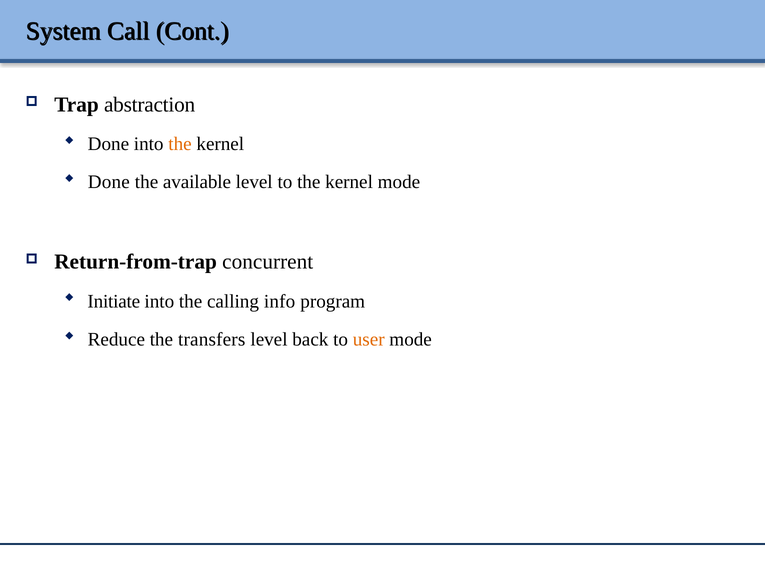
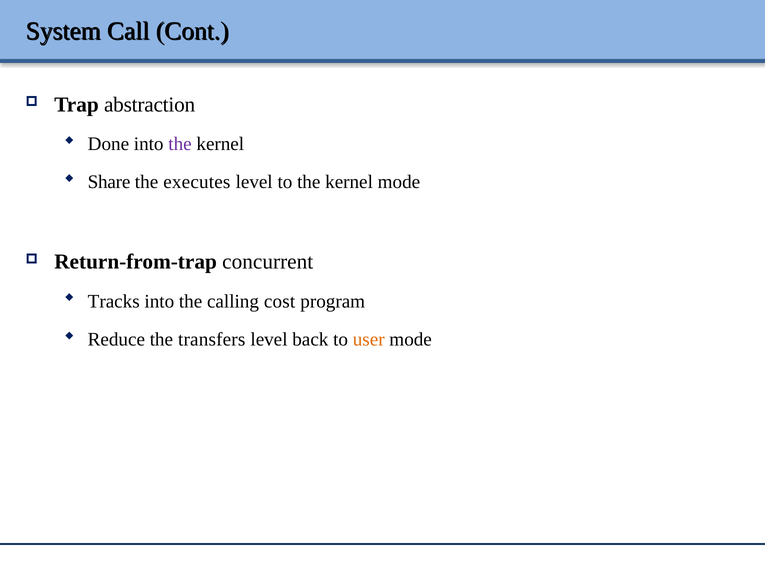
the at (180, 144) colour: orange -> purple
Done at (109, 182): Done -> Share
available: available -> executes
Initiate: Initiate -> Tracks
info: info -> cost
